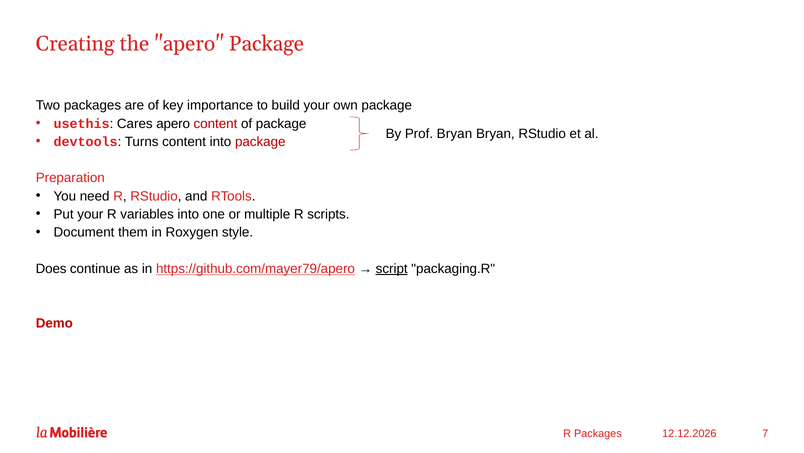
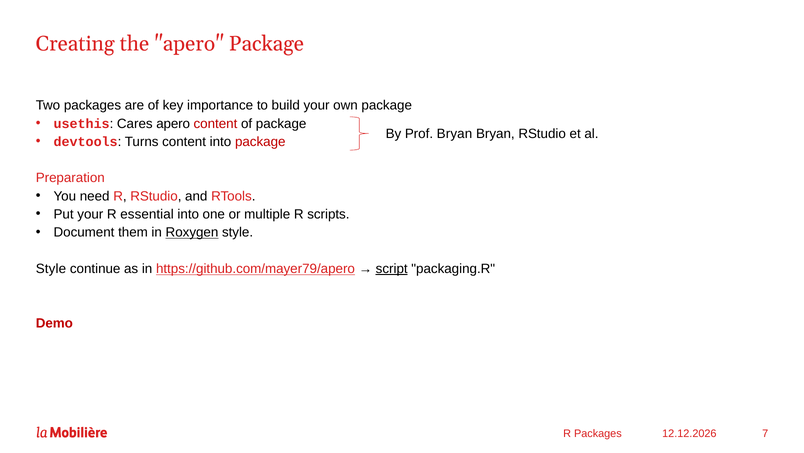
variables: variables -> essential
Roxygen underline: none -> present
Does at (51, 268): Does -> Style
